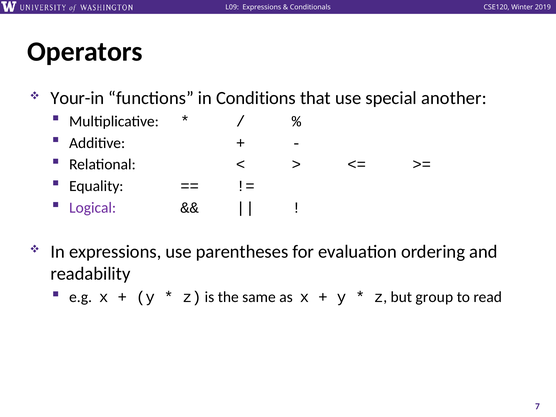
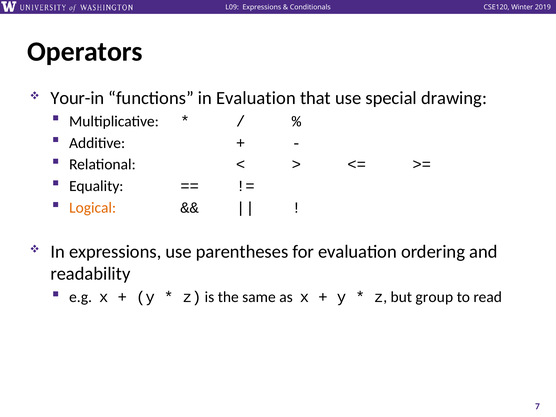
in Conditions: Conditions -> Evaluation
another: another -> drawing
Logical colour: purple -> orange
